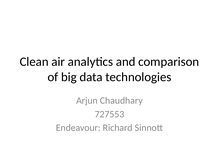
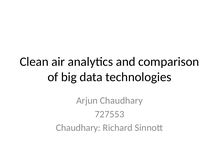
Endeavour at (78, 128): Endeavour -> Chaudhary
